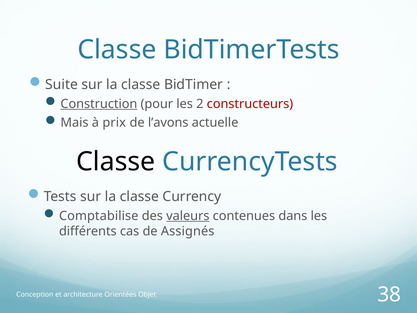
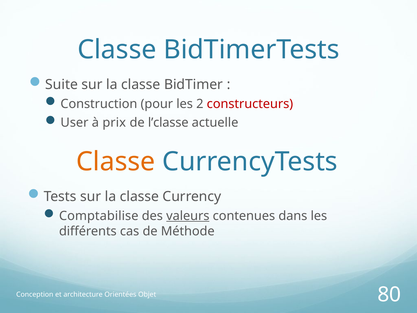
Construction underline: present -> none
Mais: Mais -> User
l’avons: l’avons -> l’classe
Classe at (116, 162) colour: black -> orange
Assignés: Assignés -> Méthode
38: 38 -> 80
